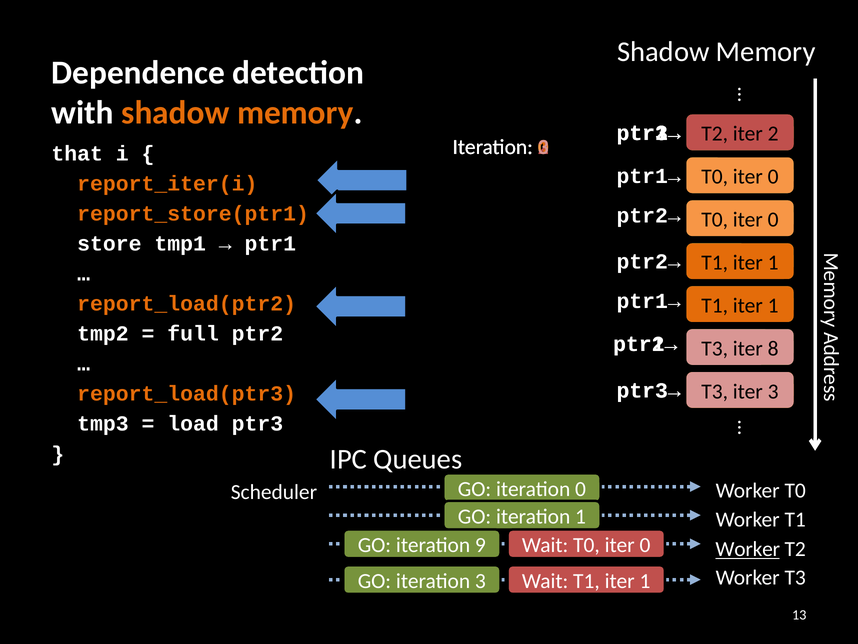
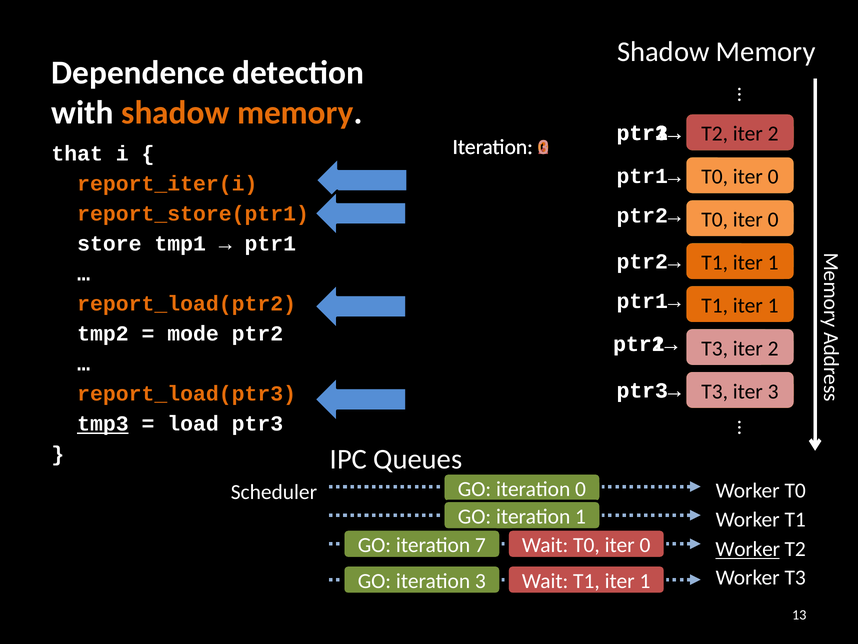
full: full -> mode
8 at (773, 348): 8 -> 2
tmp3 underline: none -> present
9: 9 -> 7
